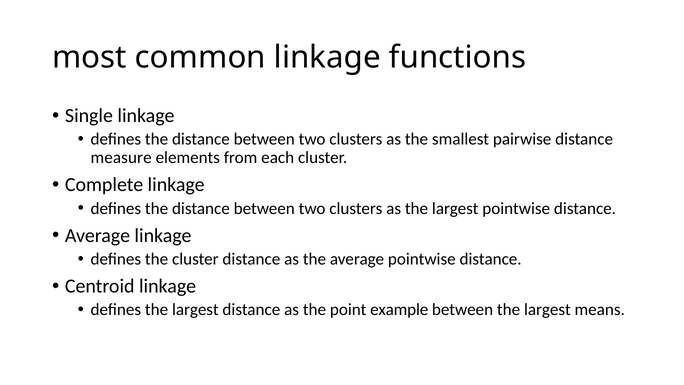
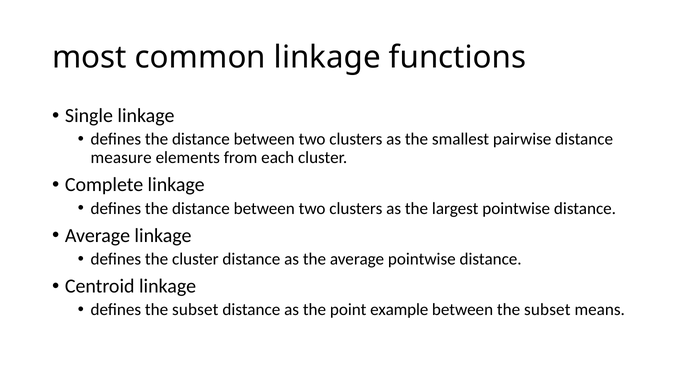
defines the largest: largest -> subset
between the largest: largest -> subset
